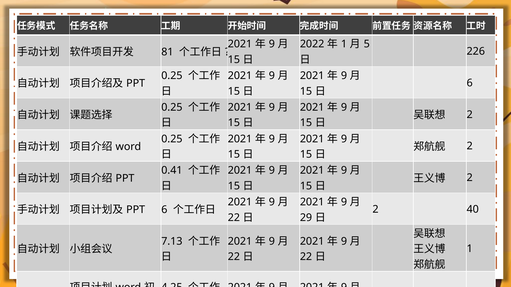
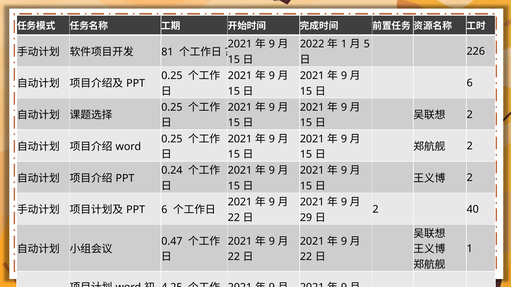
0.41: 0.41 -> 0.24
7.13: 7.13 -> 0.47
